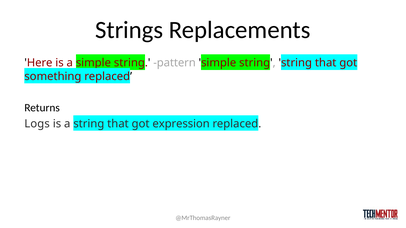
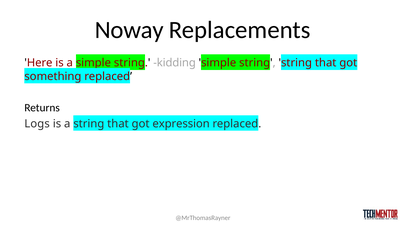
Strings: Strings -> Noway
pattern: pattern -> kidding
